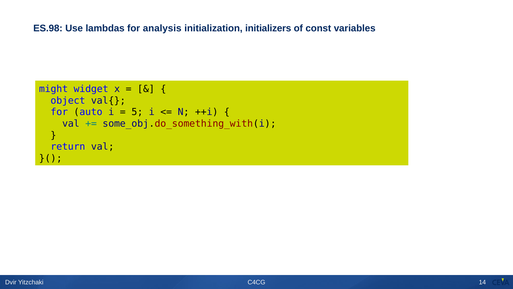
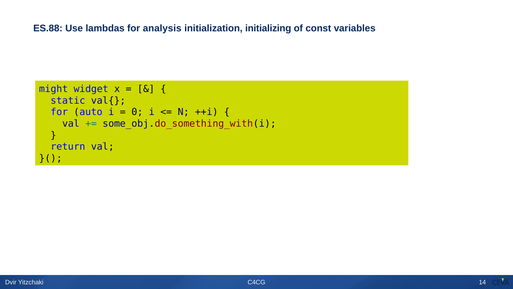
ES.98: ES.98 -> ES.88
initializers: initializers -> initializing
object: object -> static
5: 5 -> 0
